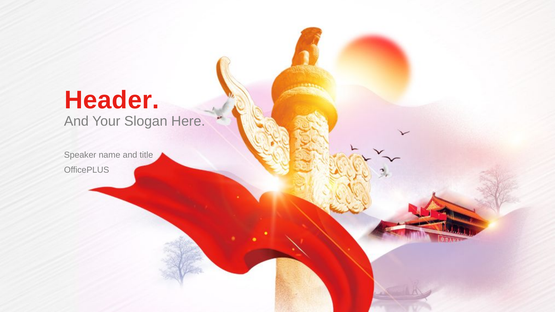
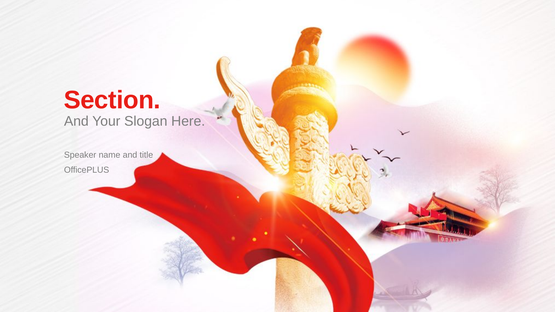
Header: Header -> Section
